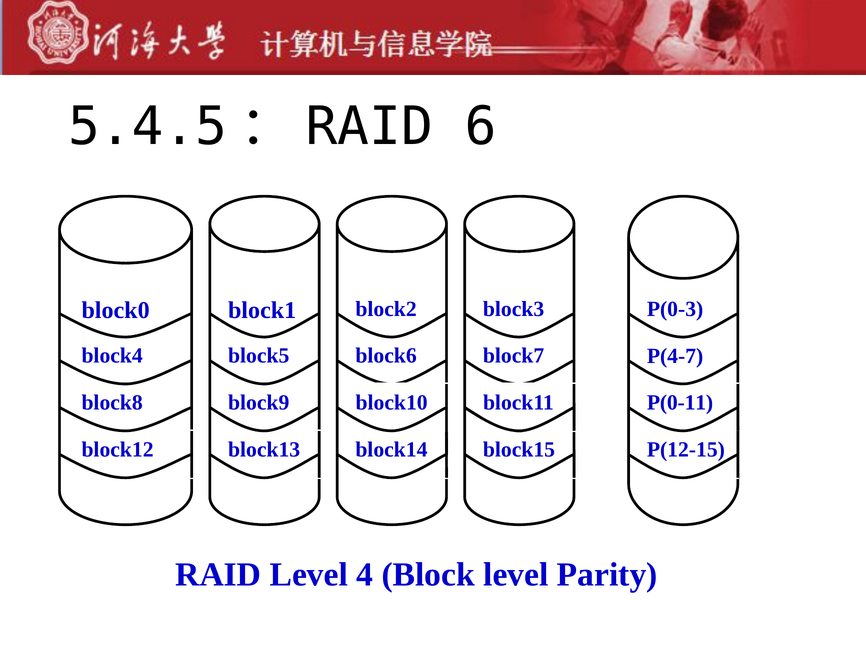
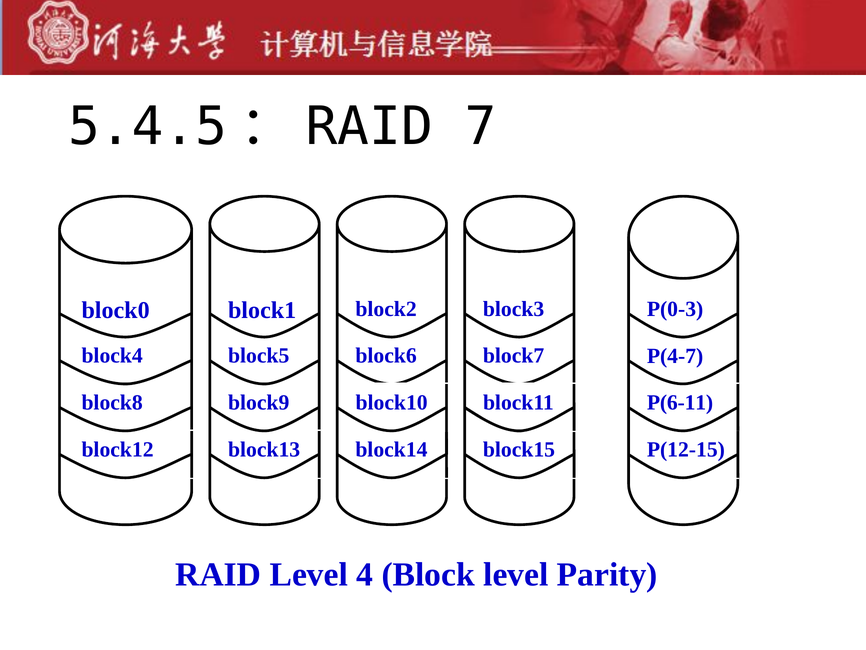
6: 6 -> 7
P(0-11: P(0-11 -> P(6-11
